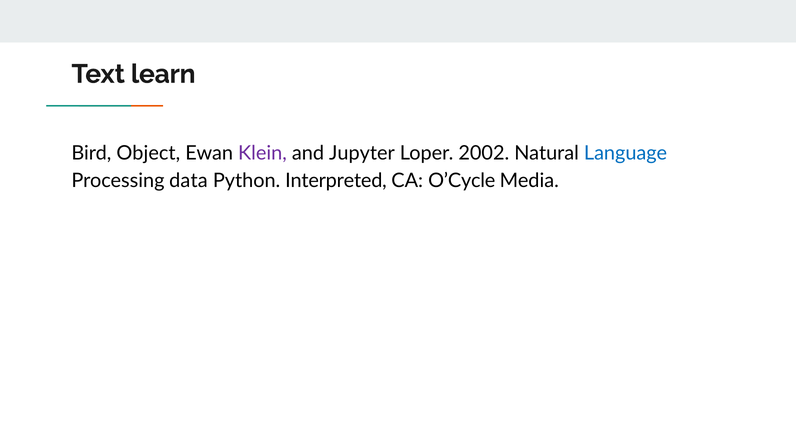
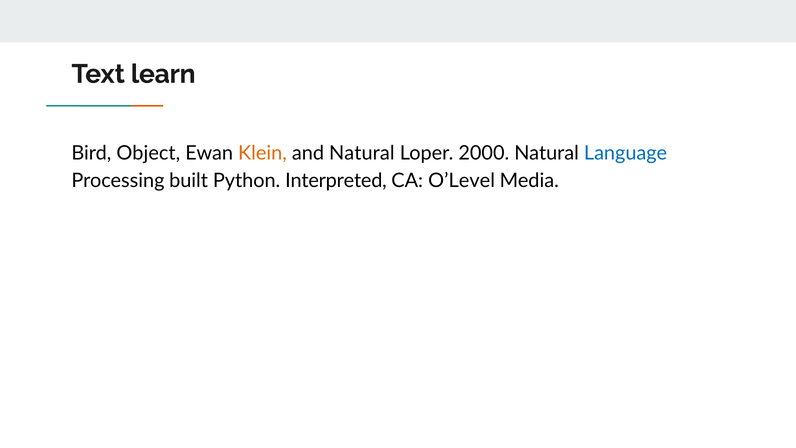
Klein colour: purple -> orange
and Jupyter: Jupyter -> Natural
2002: 2002 -> 2000
data: data -> built
O’Cycle: O’Cycle -> O’Level
